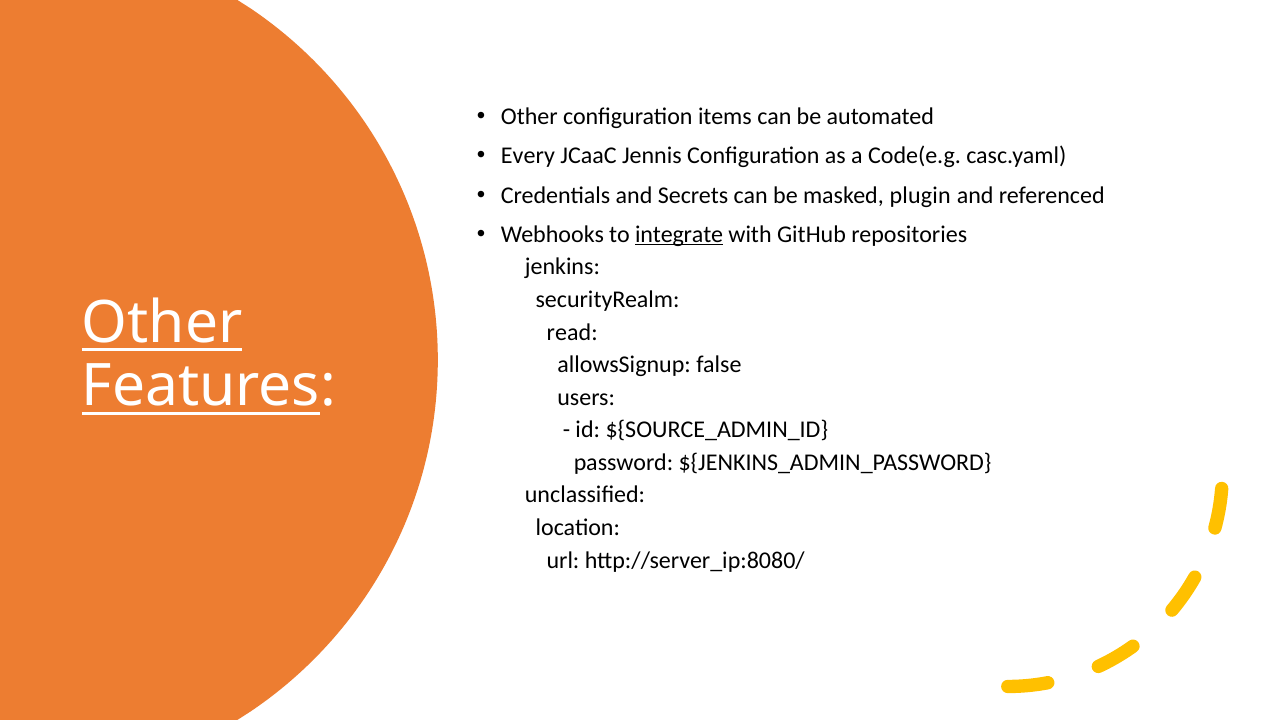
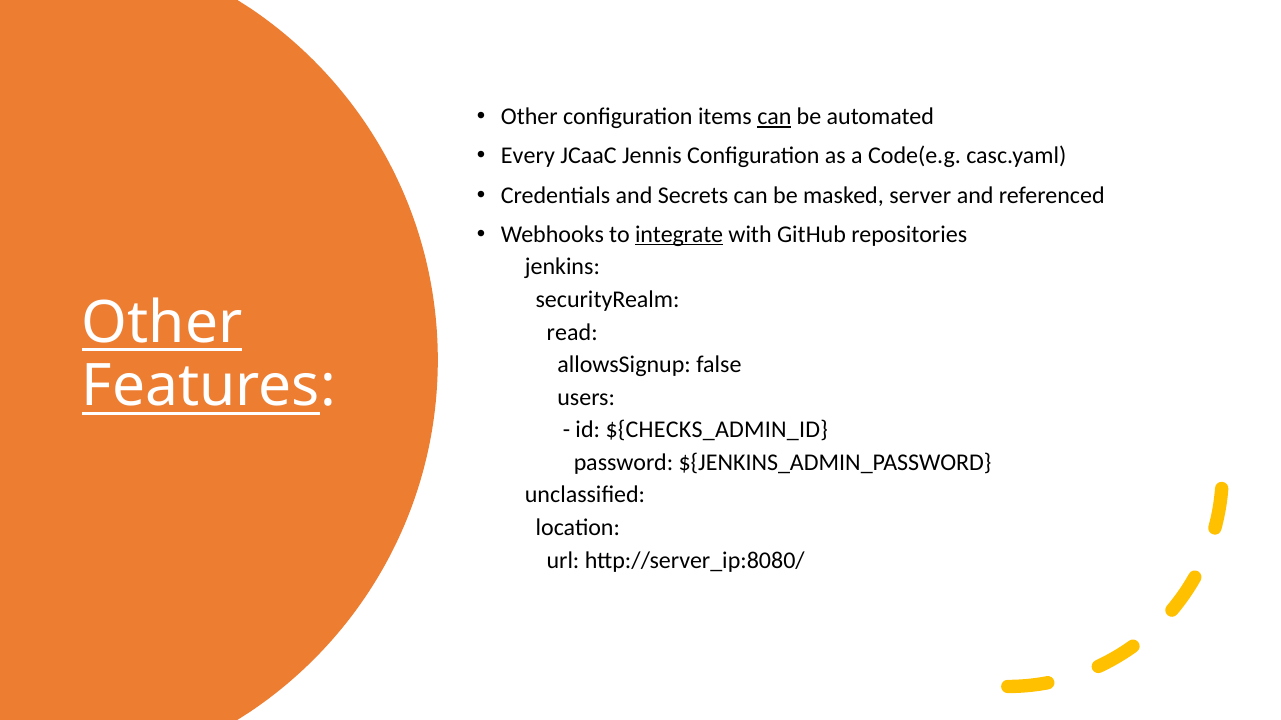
can at (774, 117) underline: none -> present
plugin: plugin -> server
${SOURCE_ADMIN_ID: ${SOURCE_ADMIN_ID -> ${CHECKS_ADMIN_ID
